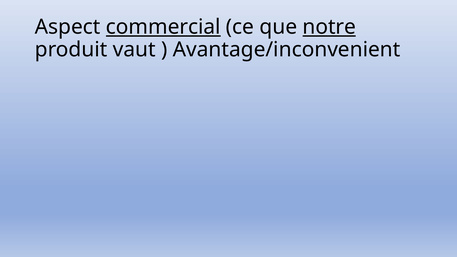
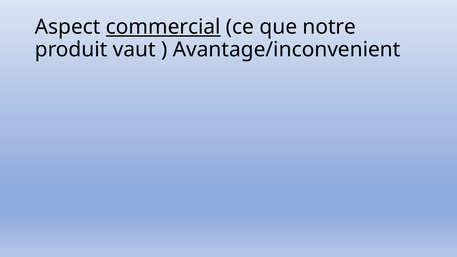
notre underline: present -> none
